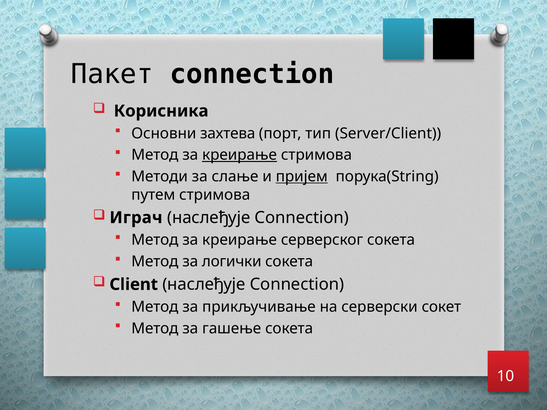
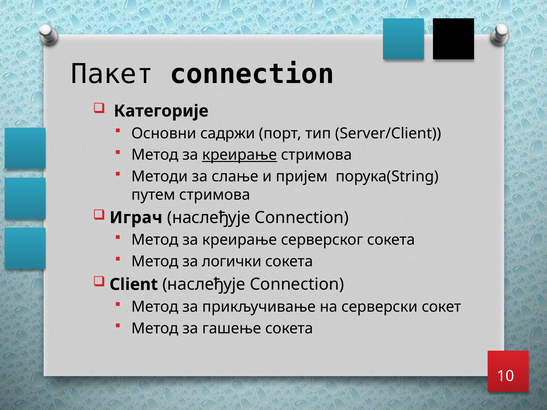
Корисника: Корисника -> Категорије
захтева: захтева -> садржи
пријем underline: present -> none
